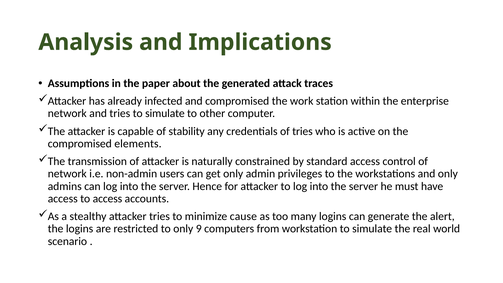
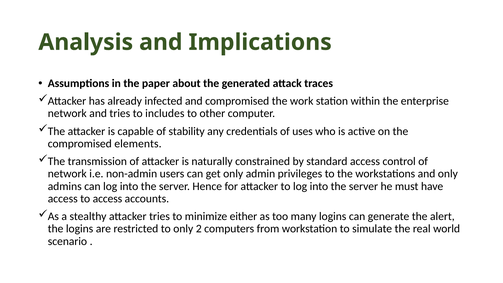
tries to simulate: simulate -> includes
of tries: tries -> uses
cause: cause -> either
9: 9 -> 2
